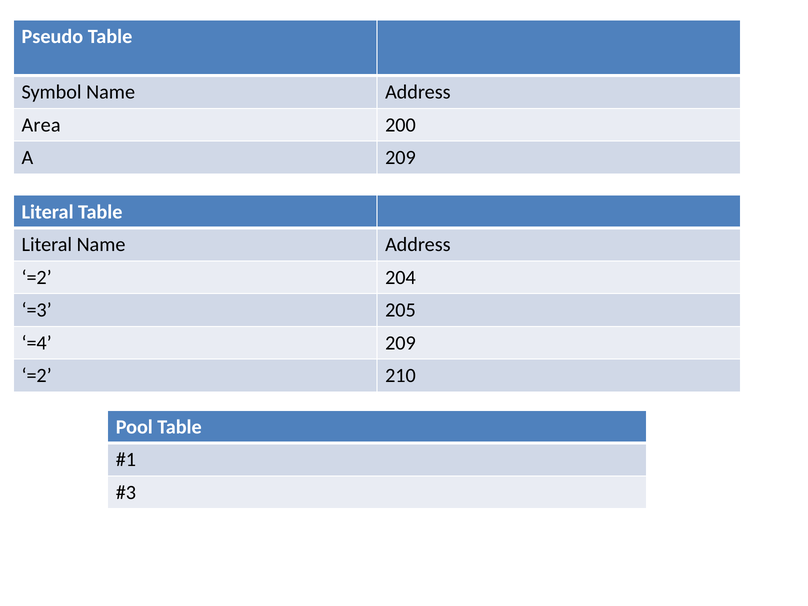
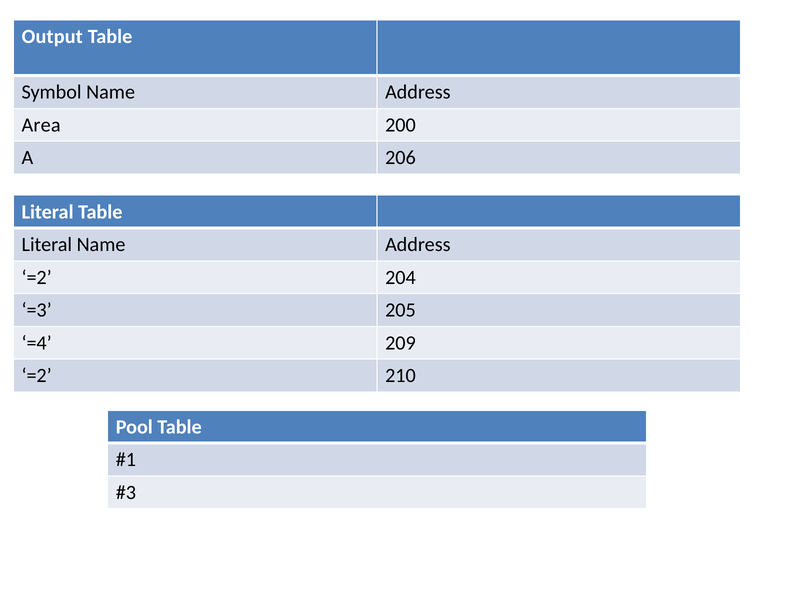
Pseudo: Pseudo -> Output
A 209: 209 -> 206
